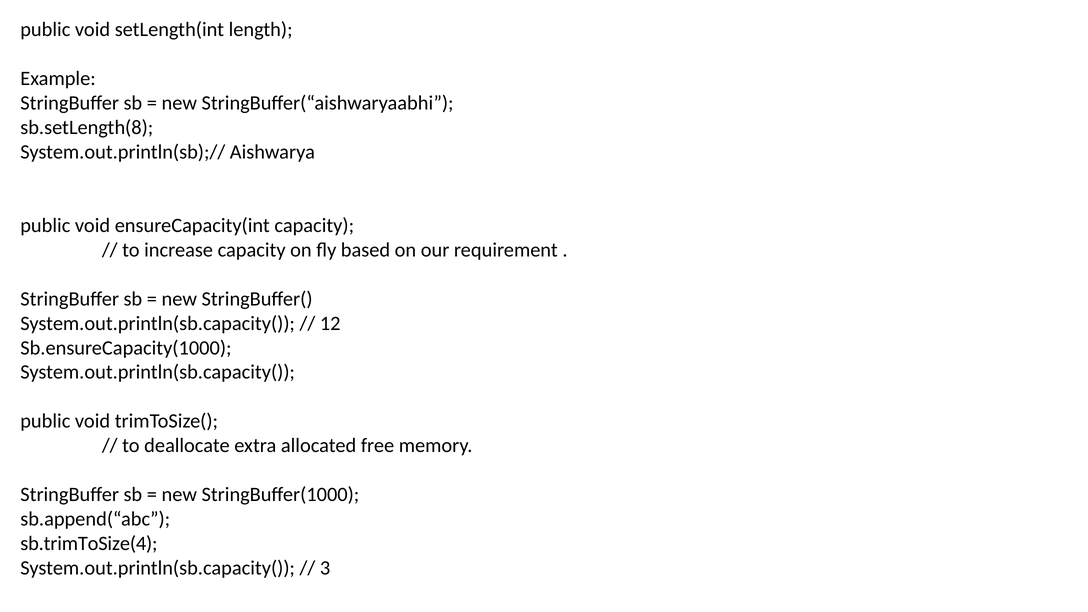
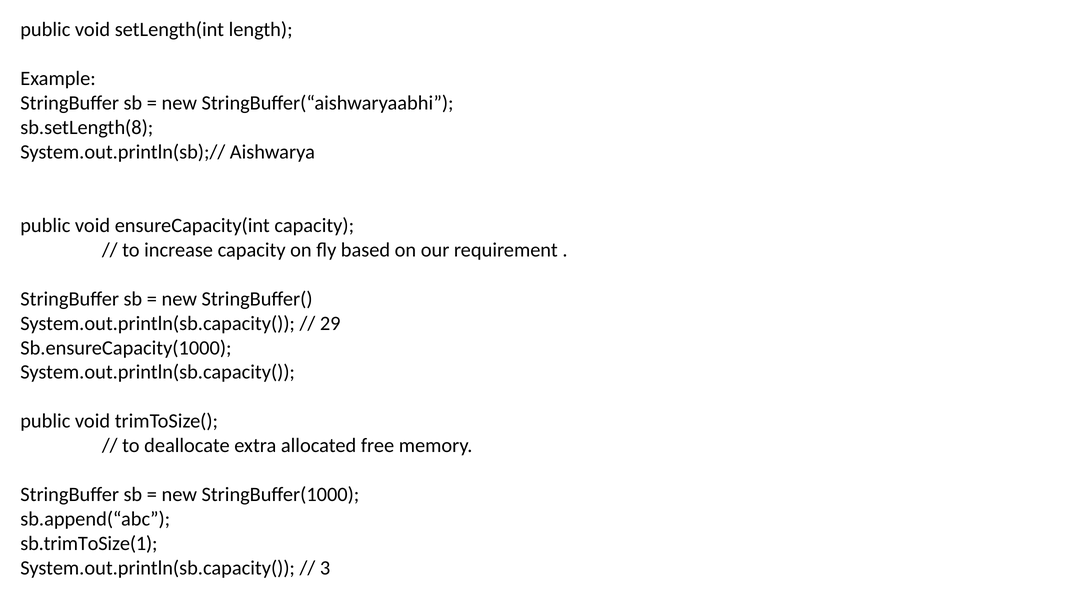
12: 12 -> 29
sb.trimToSize(4: sb.trimToSize(4 -> sb.trimToSize(1
